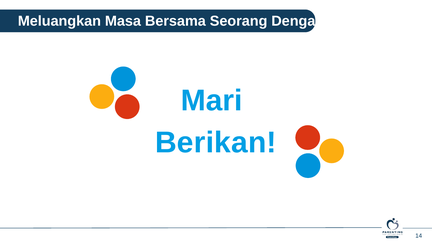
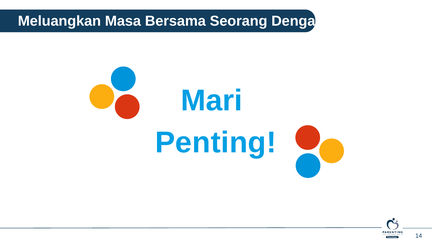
Berikan: Berikan -> Penting
